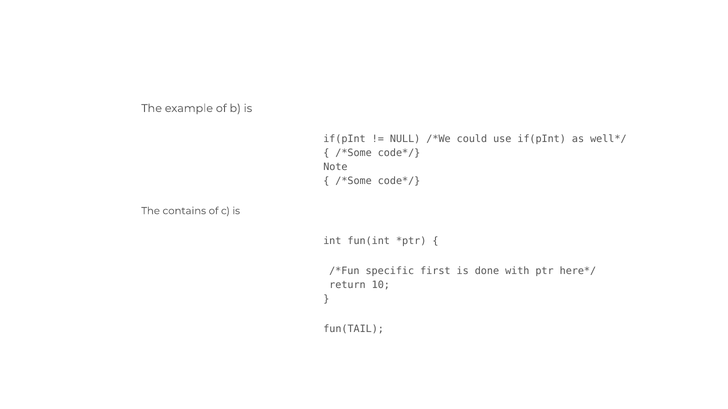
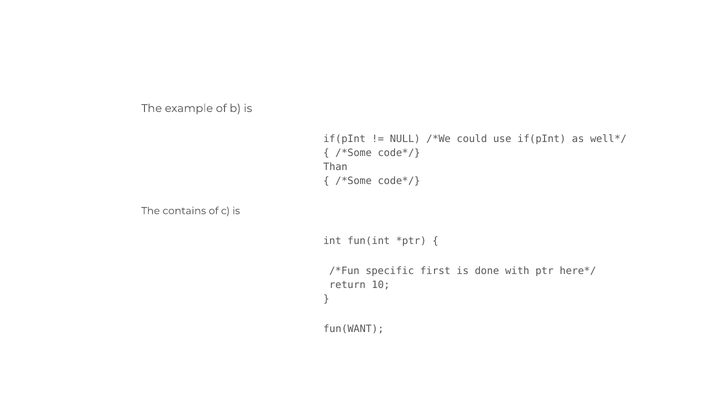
Note: Note -> Than
fun(TAIL: fun(TAIL -> fun(WANT
